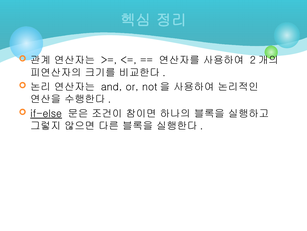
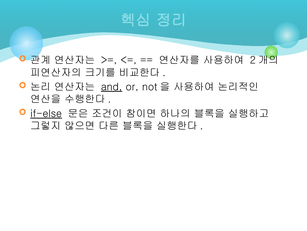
and underline: none -> present
